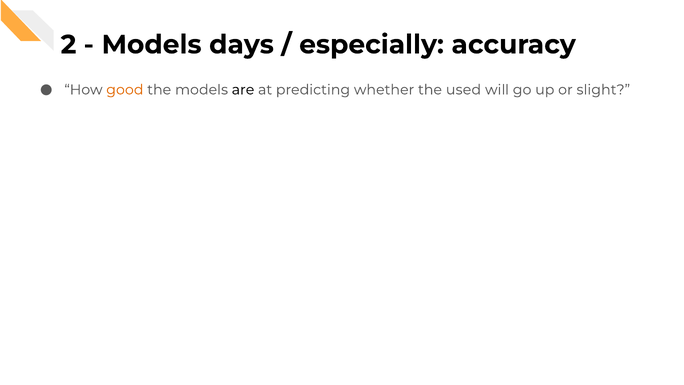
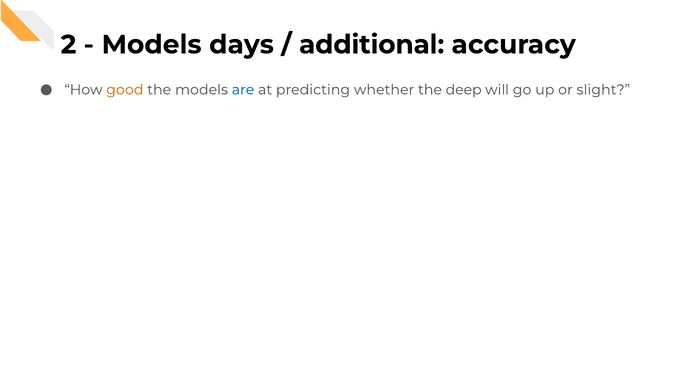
especially: especially -> additional
are colour: black -> blue
used: used -> deep
